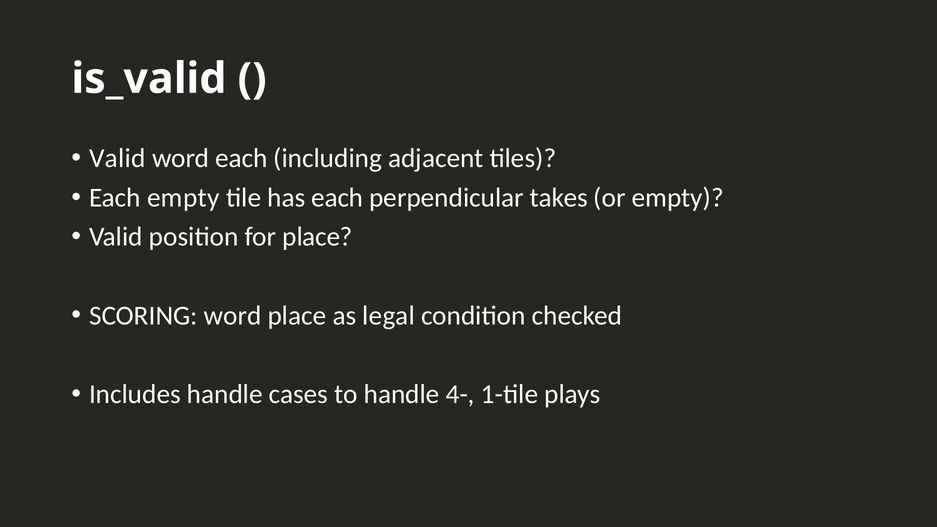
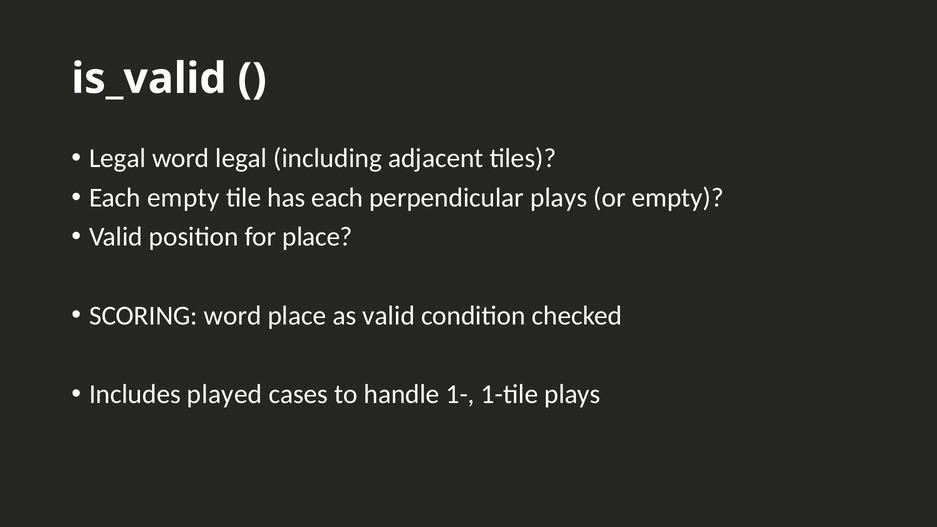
Valid at (117, 158): Valid -> Legal
word each: each -> legal
perpendicular takes: takes -> plays
as legal: legal -> valid
Includes handle: handle -> played
4-: 4- -> 1-
